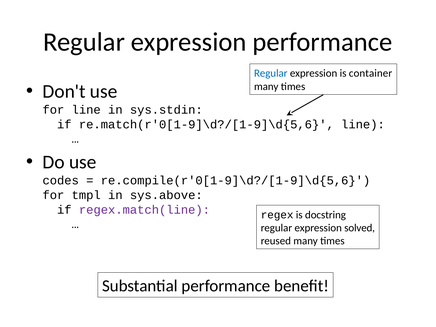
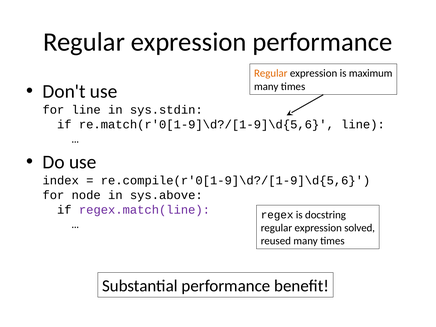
Regular at (271, 73) colour: blue -> orange
container: container -> maximum
codes: codes -> index
tmpl: tmpl -> node
